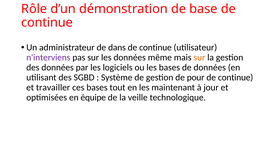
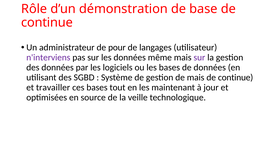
dans: dans -> pour
continue at (155, 47): continue -> langages
sur at (199, 57) colour: orange -> purple
de pour: pour -> mais
équipe: équipe -> source
